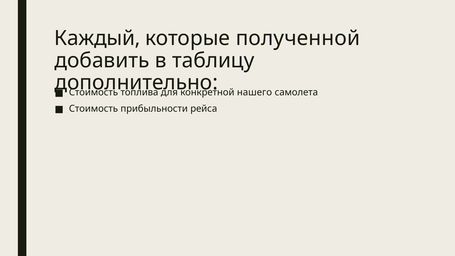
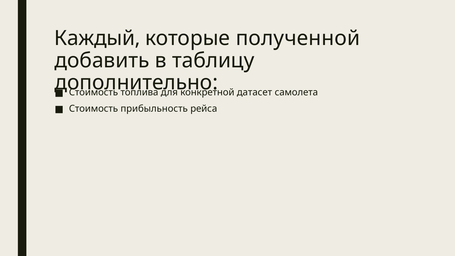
нашего: нашего -> датасет
прибыльности: прибыльности -> прибыльность
